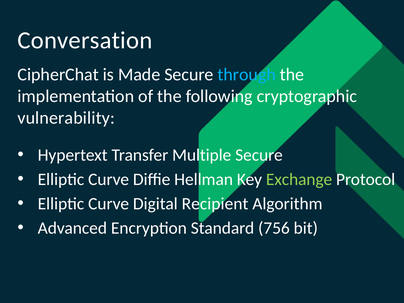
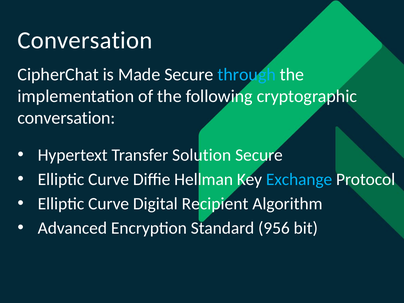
vulnerability at (66, 118): vulnerability -> conversation
Multiple: Multiple -> Solution
Exchange colour: light green -> light blue
756: 756 -> 956
